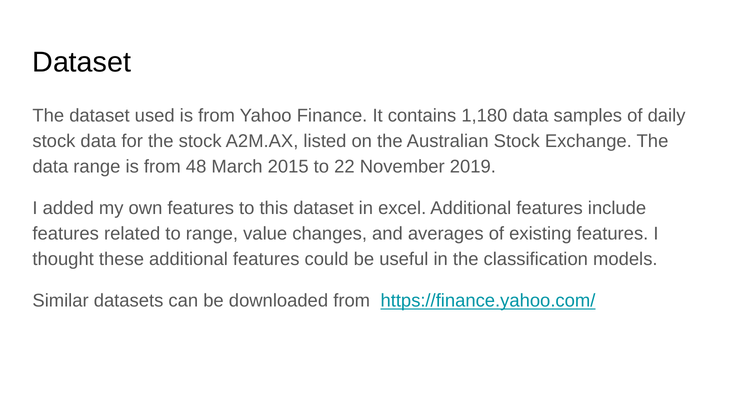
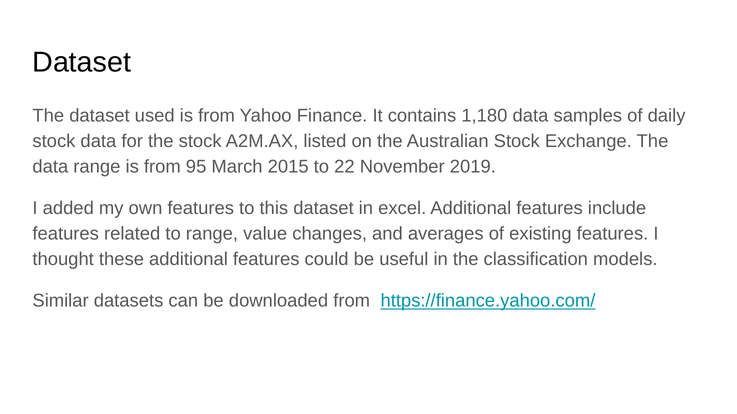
48: 48 -> 95
